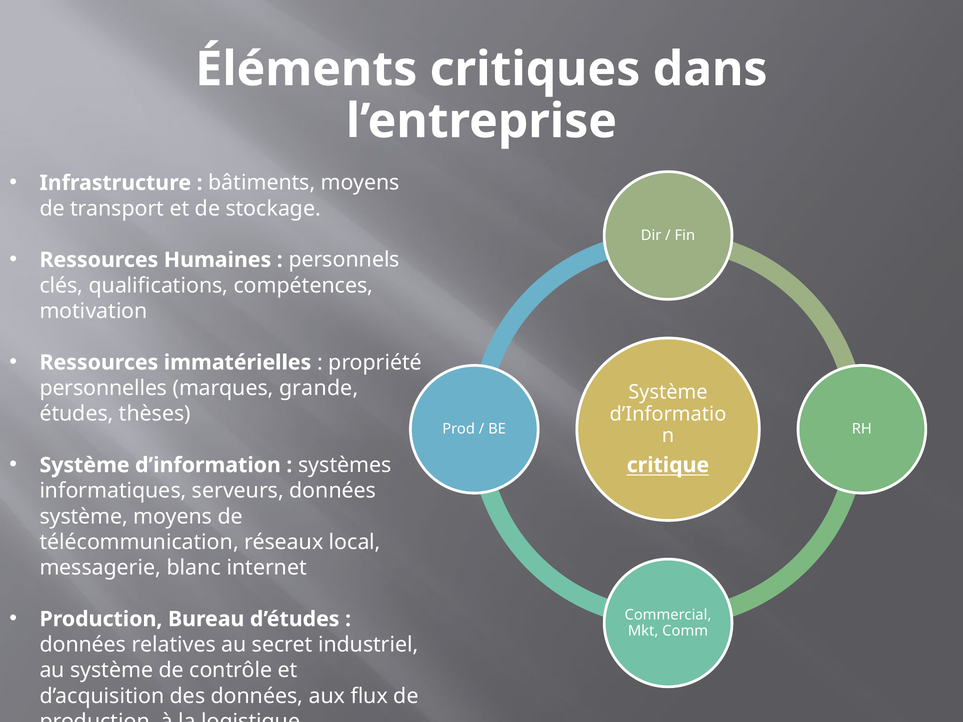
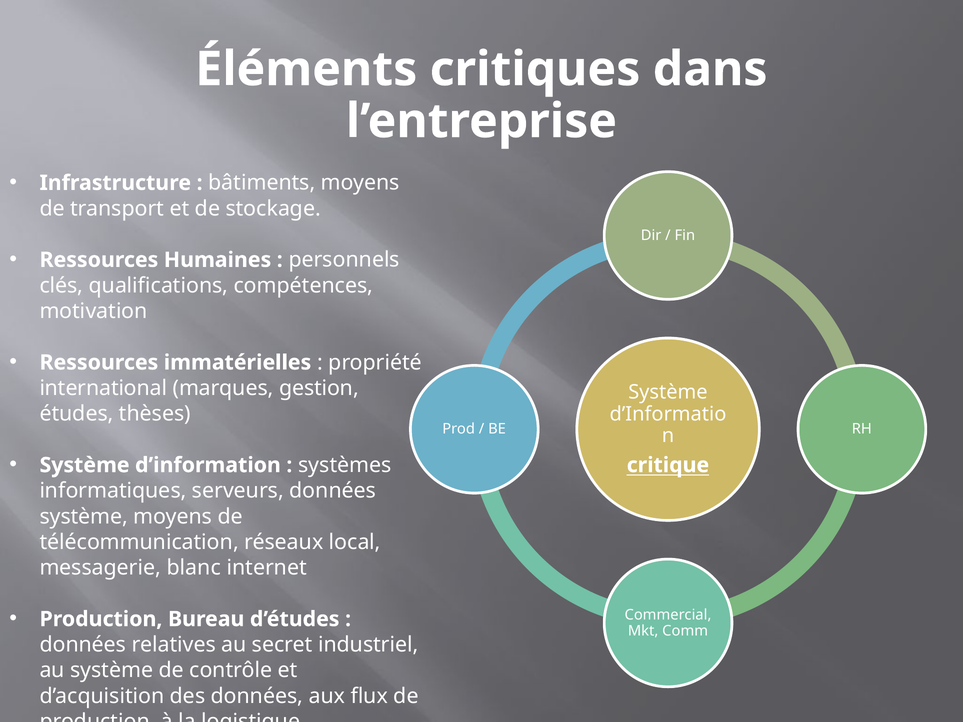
personnelles: personnelles -> international
grande: grande -> gestion
